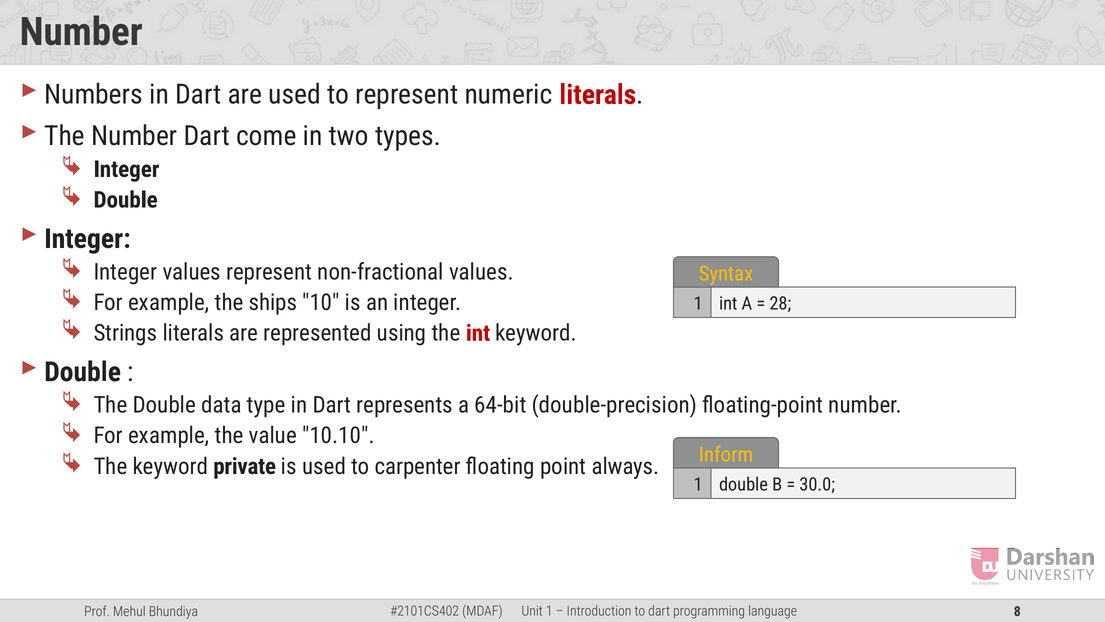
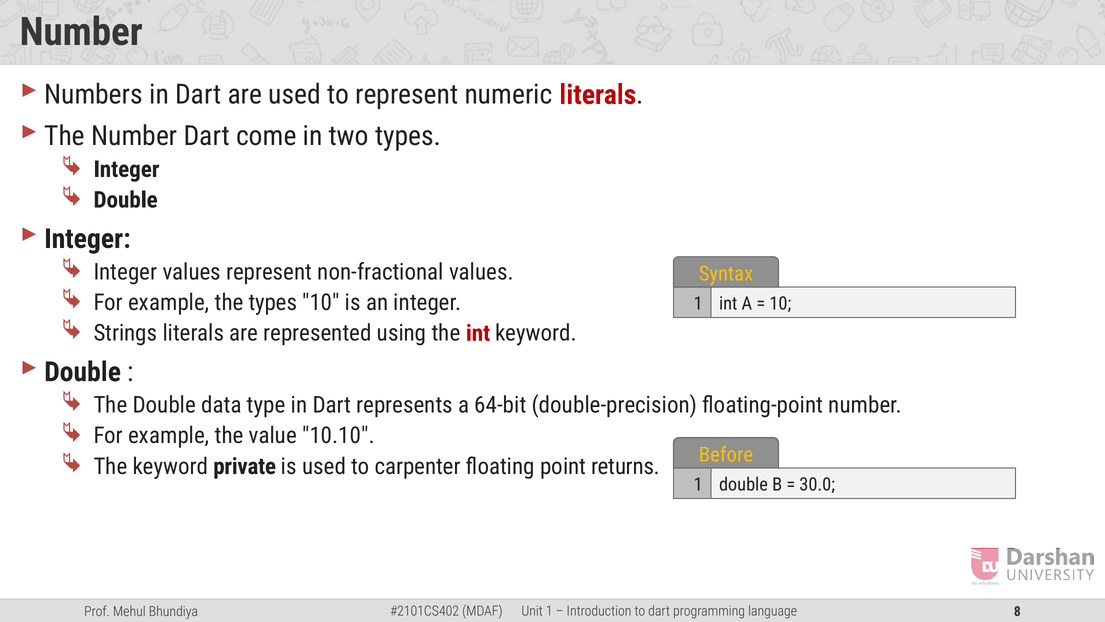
the ships: ships -> types
28 at (780, 303): 28 -> 10
Inform: Inform -> Before
always: always -> returns
